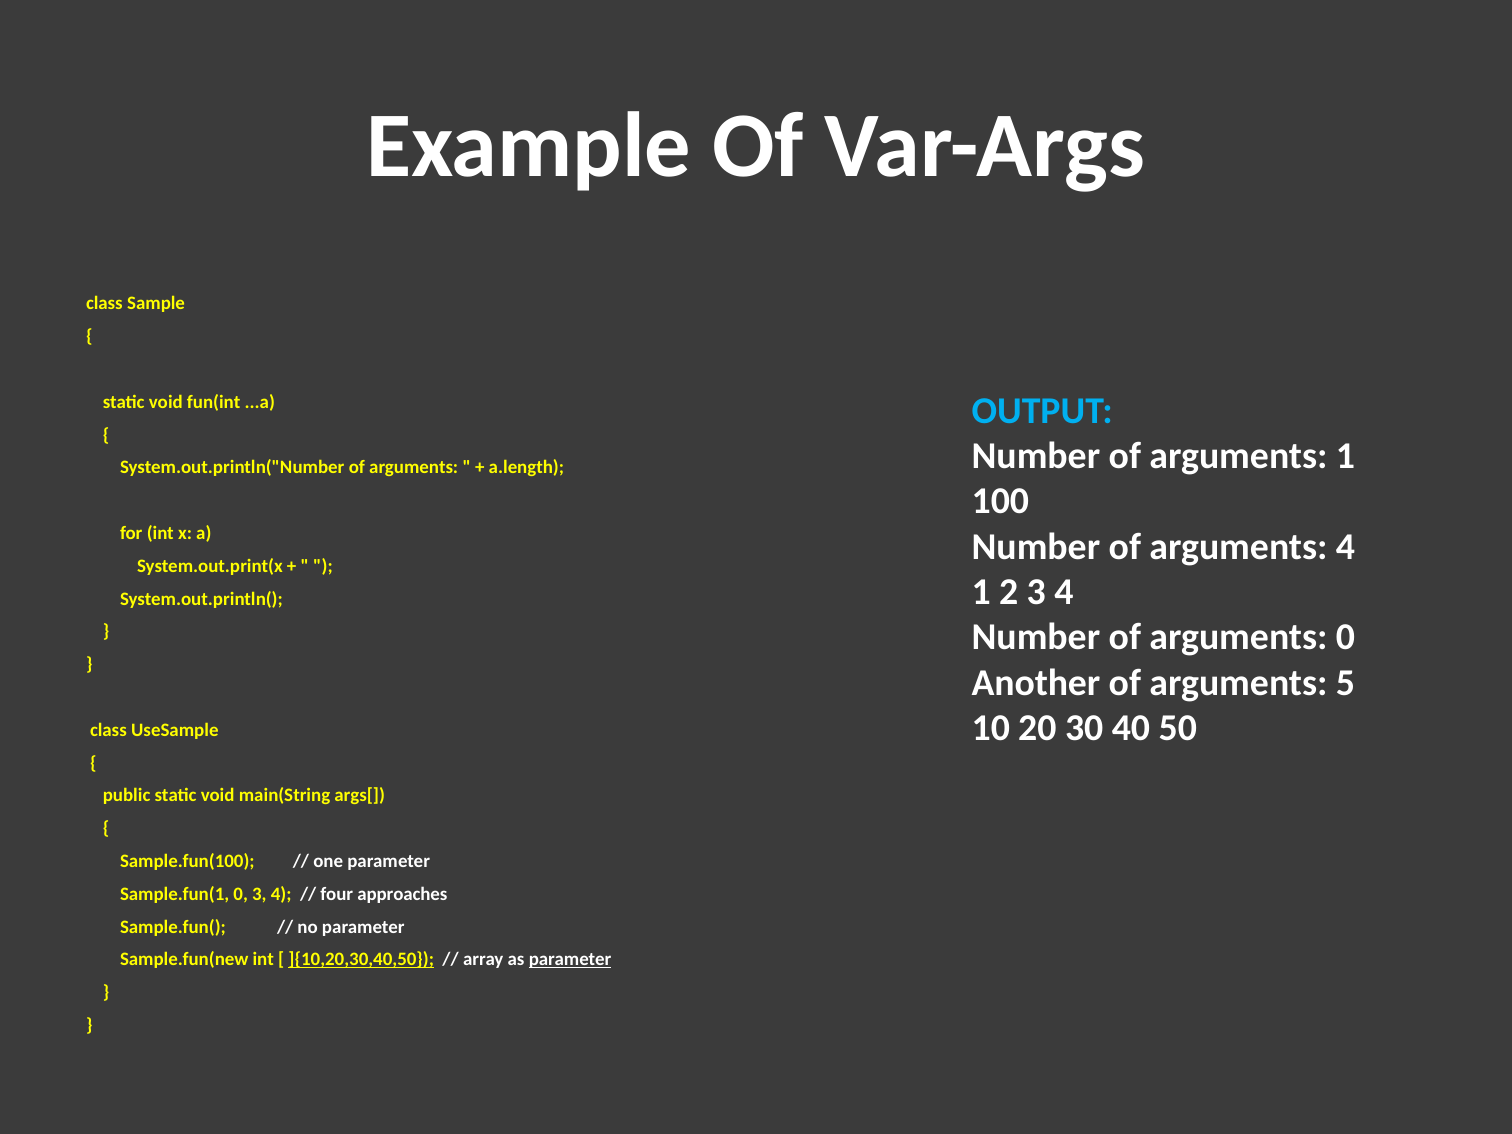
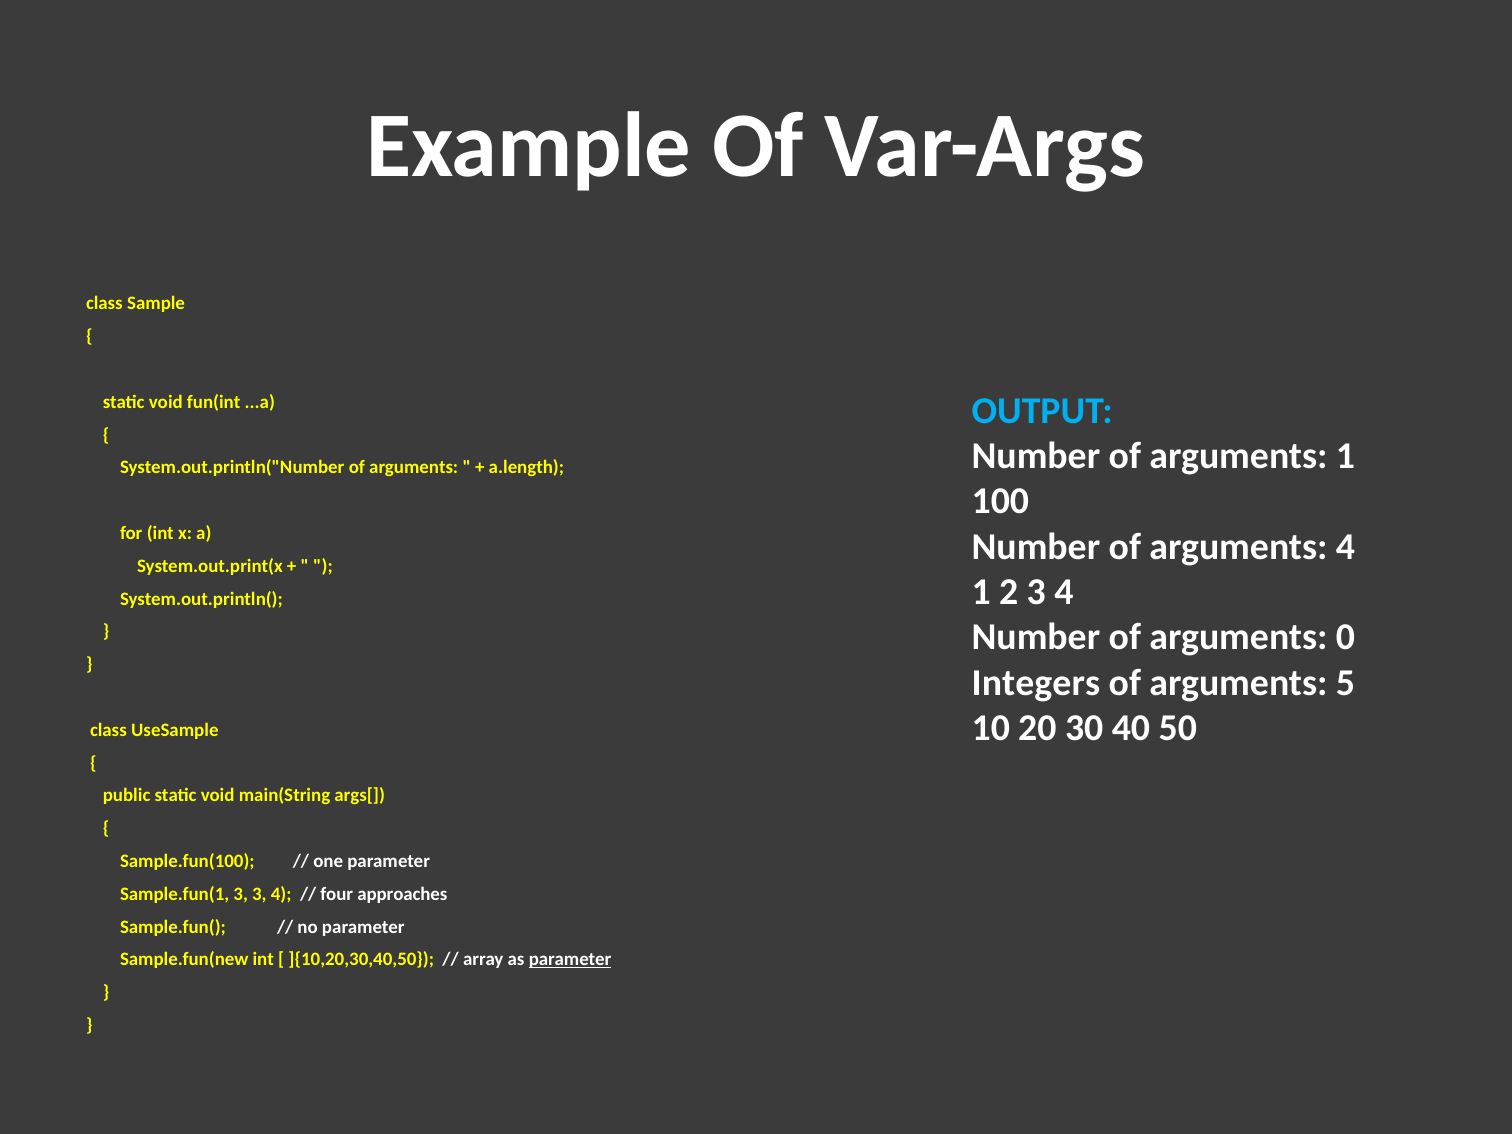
Another: Another -> Integers
Sample.fun(1 0: 0 -> 3
]{10,20,30,40,50 underline: present -> none
